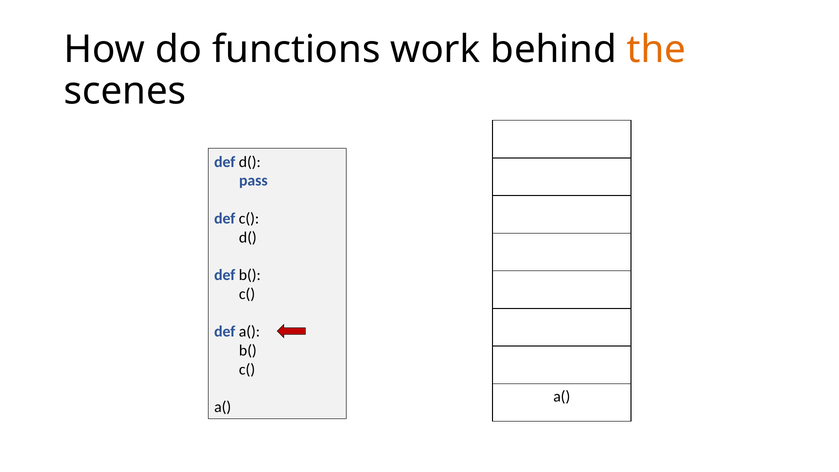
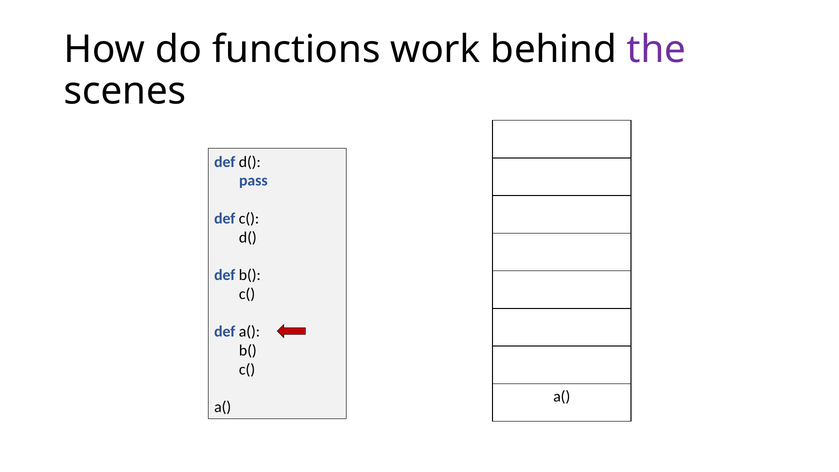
the colour: orange -> purple
